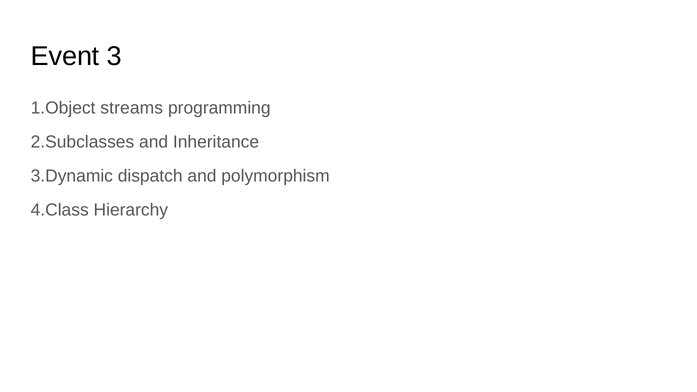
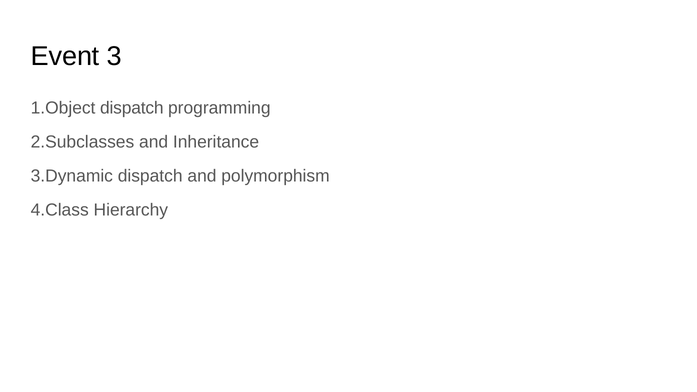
1.Object streams: streams -> dispatch
